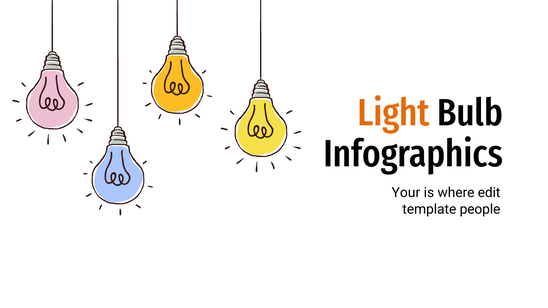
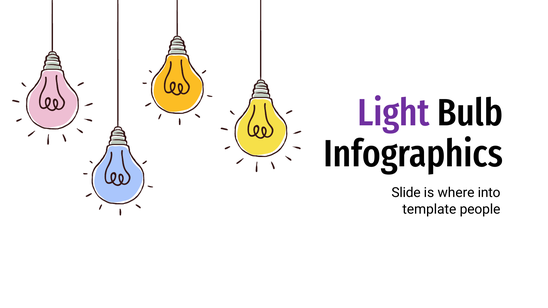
Light colour: orange -> purple
Your: Your -> Slide
edit: edit -> into
